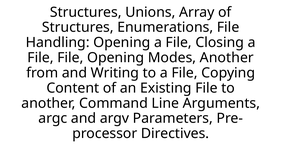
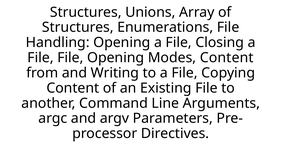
Modes Another: Another -> Content
